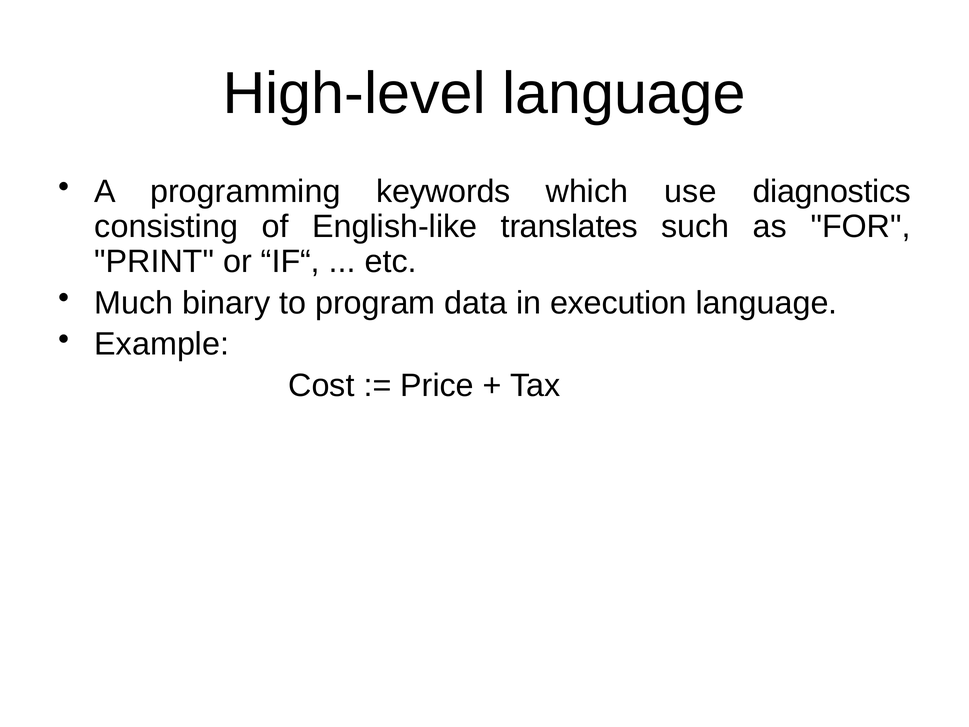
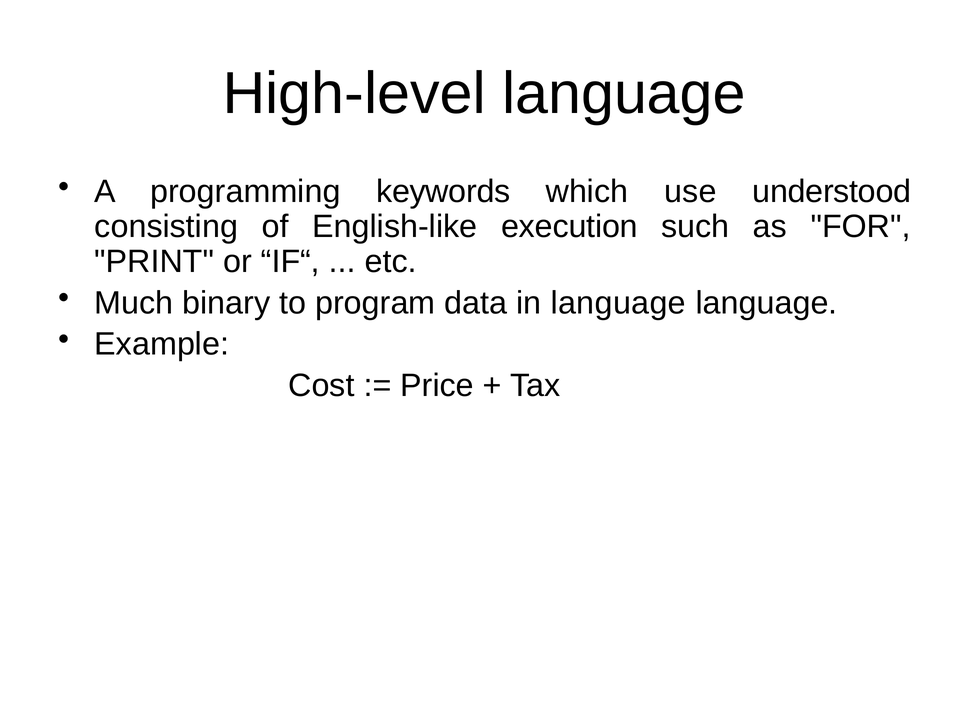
diagnostics: diagnostics -> understood
translates: translates -> execution
in execution: execution -> language
